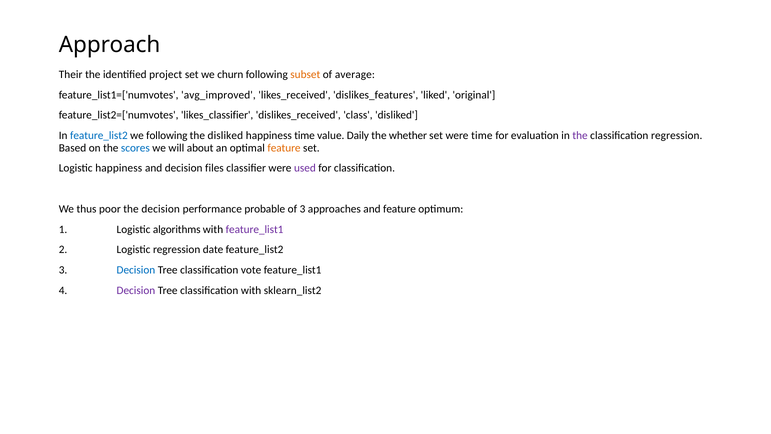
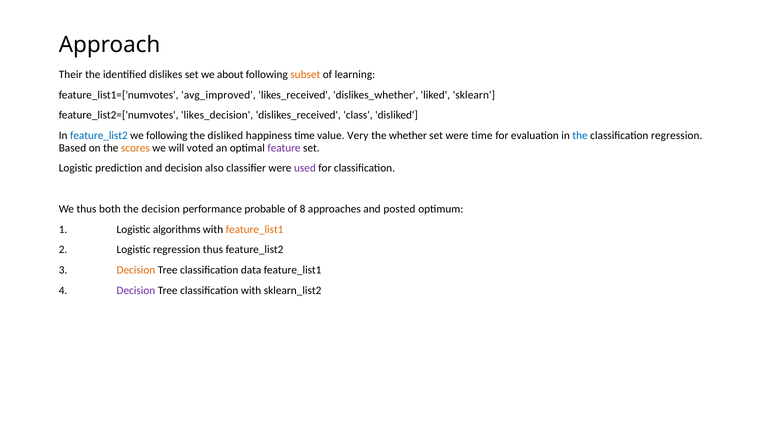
project: project -> dislikes
churn: churn -> about
average: average -> learning
dislikes_features: dislikes_features -> dislikes_whether
original: original -> sklearn
likes_classifier: likes_classifier -> likes_decision
Daily: Daily -> Very
the at (580, 135) colour: purple -> blue
scores colour: blue -> orange
about: about -> voted
feature at (284, 148) colour: orange -> purple
Logistic happiness: happiness -> prediction
files: files -> also
poor: poor -> both
of 3: 3 -> 8
and feature: feature -> posted
feature_list1 at (255, 229) colour: purple -> orange
regression date: date -> thus
Decision at (136, 270) colour: blue -> orange
vote: vote -> data
